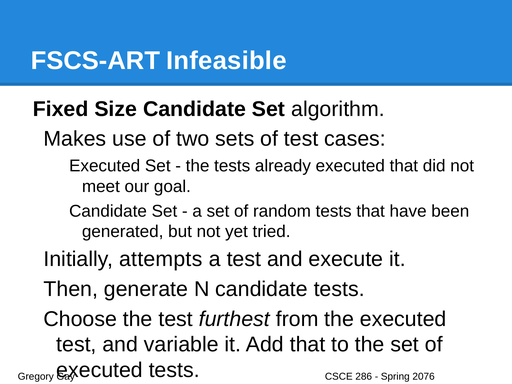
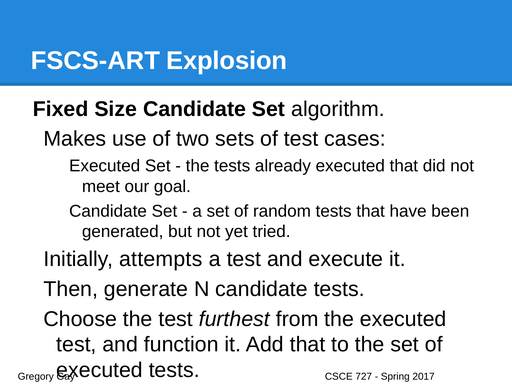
Infeasible: Infeasible -> Explosion
variable: variable -> function
286: 286 -> 727
2076: 2076 -> 2017
